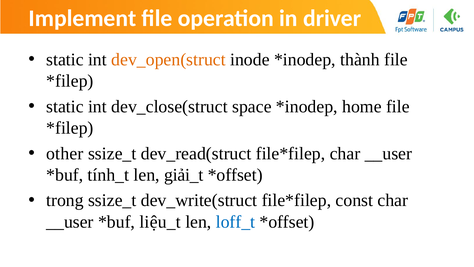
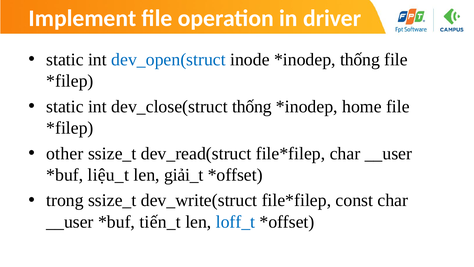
dev_open(struct colour: orange -> blue
thành at (360, 59): thành -> thống
dev_close(struct space: space -> thống
tính_t: tính_t -> liệu_t
liệu_t: liệu_t -> tiến_t
